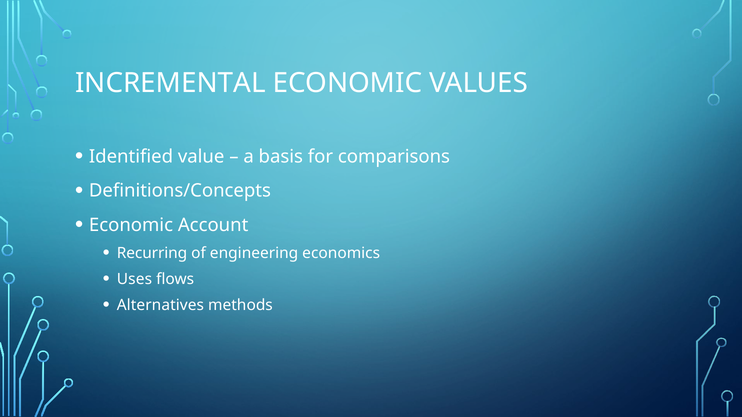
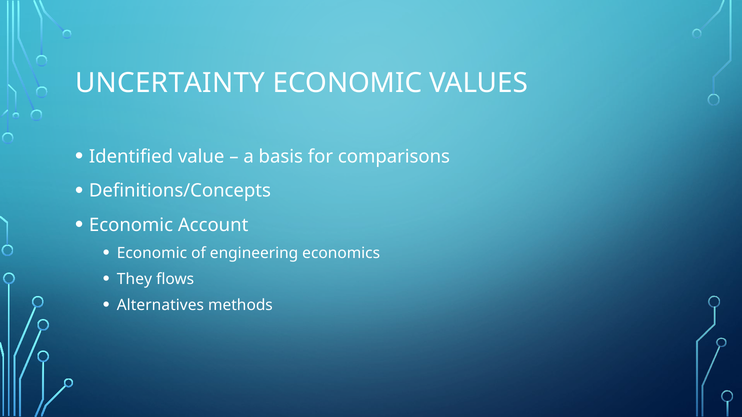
INCREMENTAL: INCREMENTAL -> UNCERTAINTY
Recurring at (152, 253): Recurring -> Economic
Uses: Uses -> They
